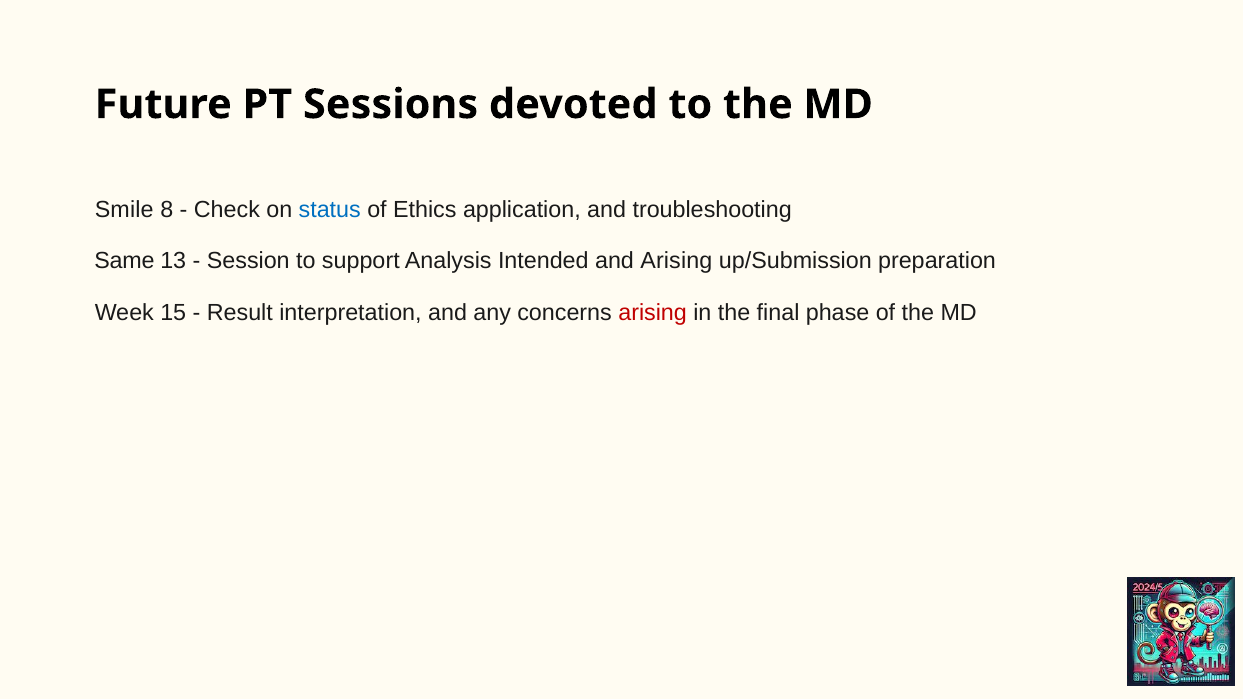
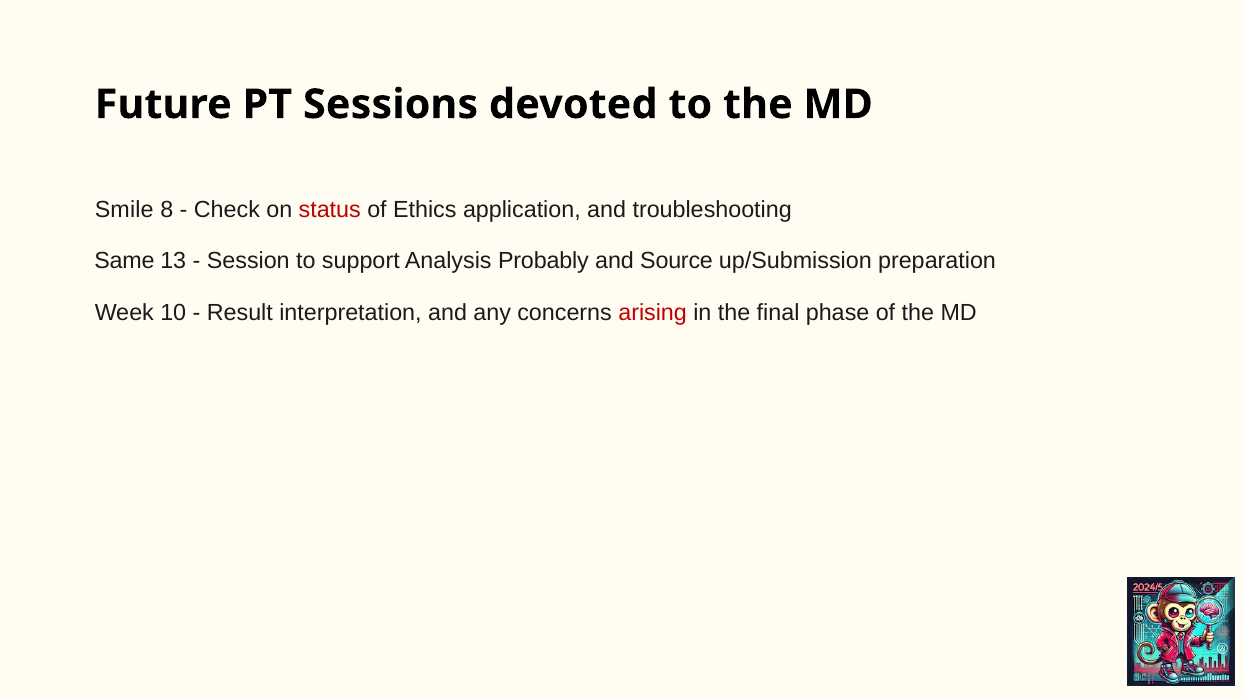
status colour: blue -> red
Intended: Intended -> Probably
and Arising: Arising -> Source
15: 15 -> 10
